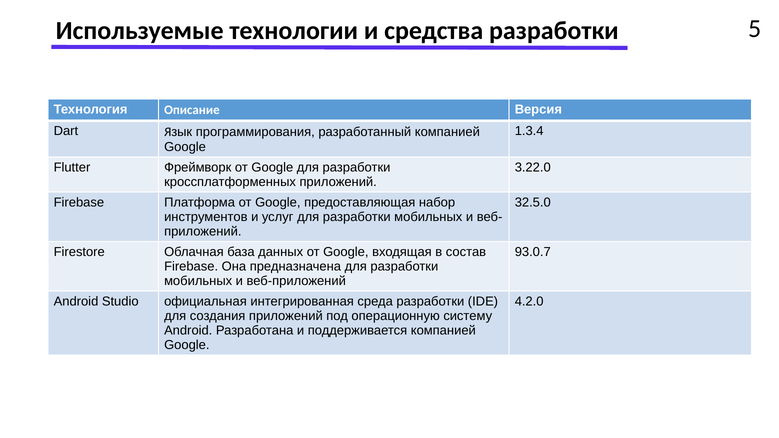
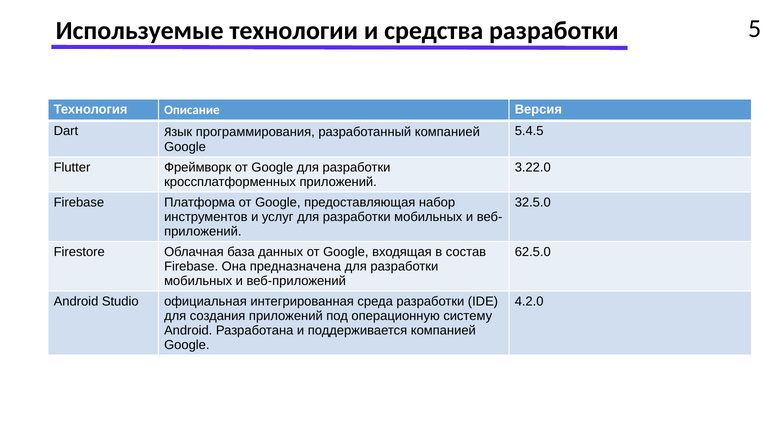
1.3.4: 1.3.4 -> 5.4.5
93.0.7: 93.0.7 -> 62.5.0
